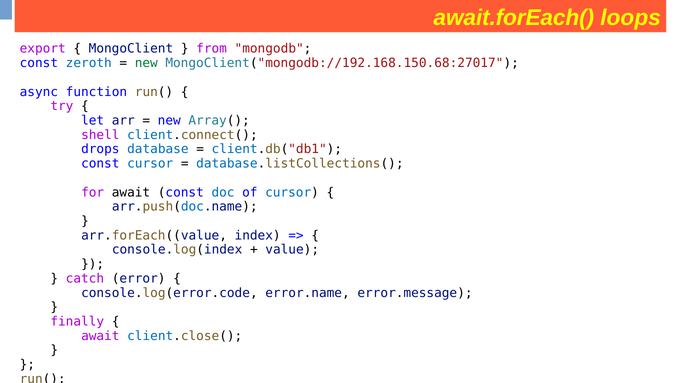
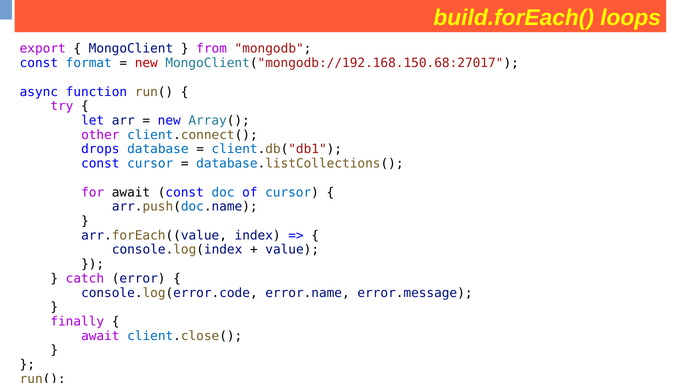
await.forEach(: await.forEach( -> build.forEach(
zeroth: zeroth -> format
new at (146, 63) colour: green -> red
shell: shell -> other
